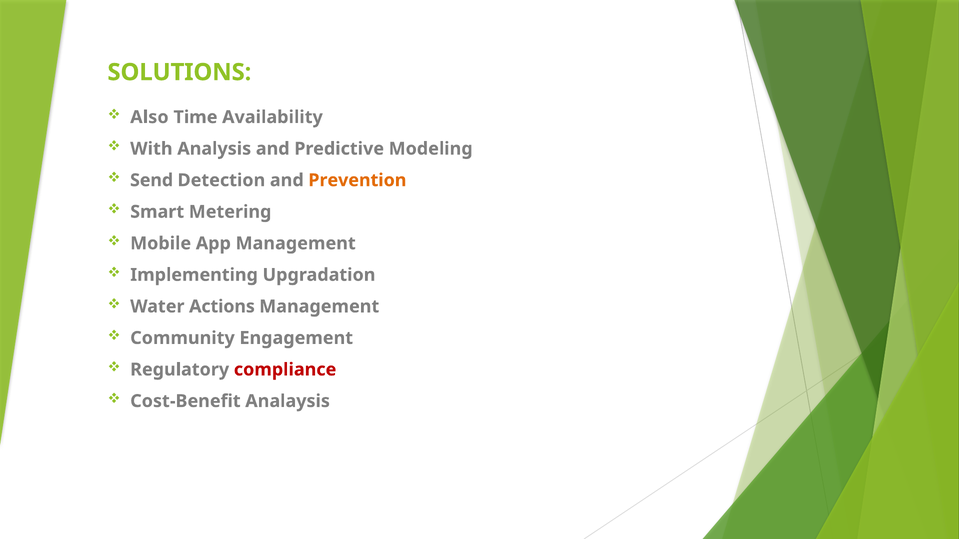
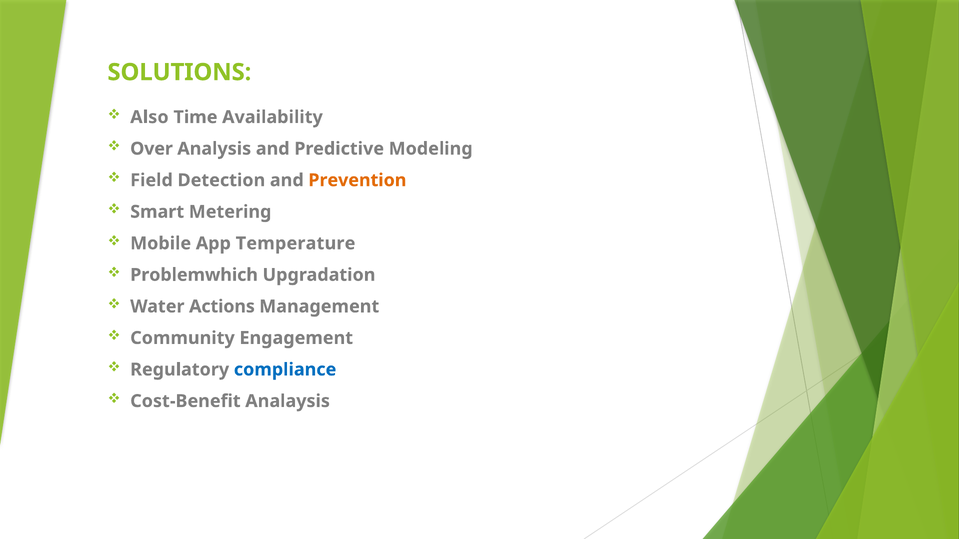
With: With -> Over
Send: Send -> Field
App Management: Management -> Temperature
Implementing: Implementing -> Problemwhich
compliance colour: red -> blue
